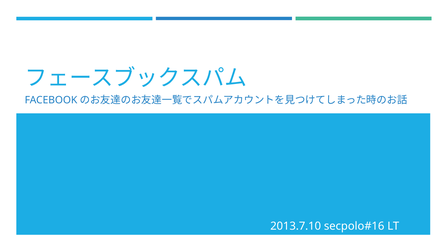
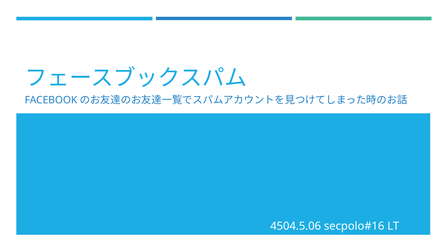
2013.7.10: 2013.7.10 -> 4504.5.06
